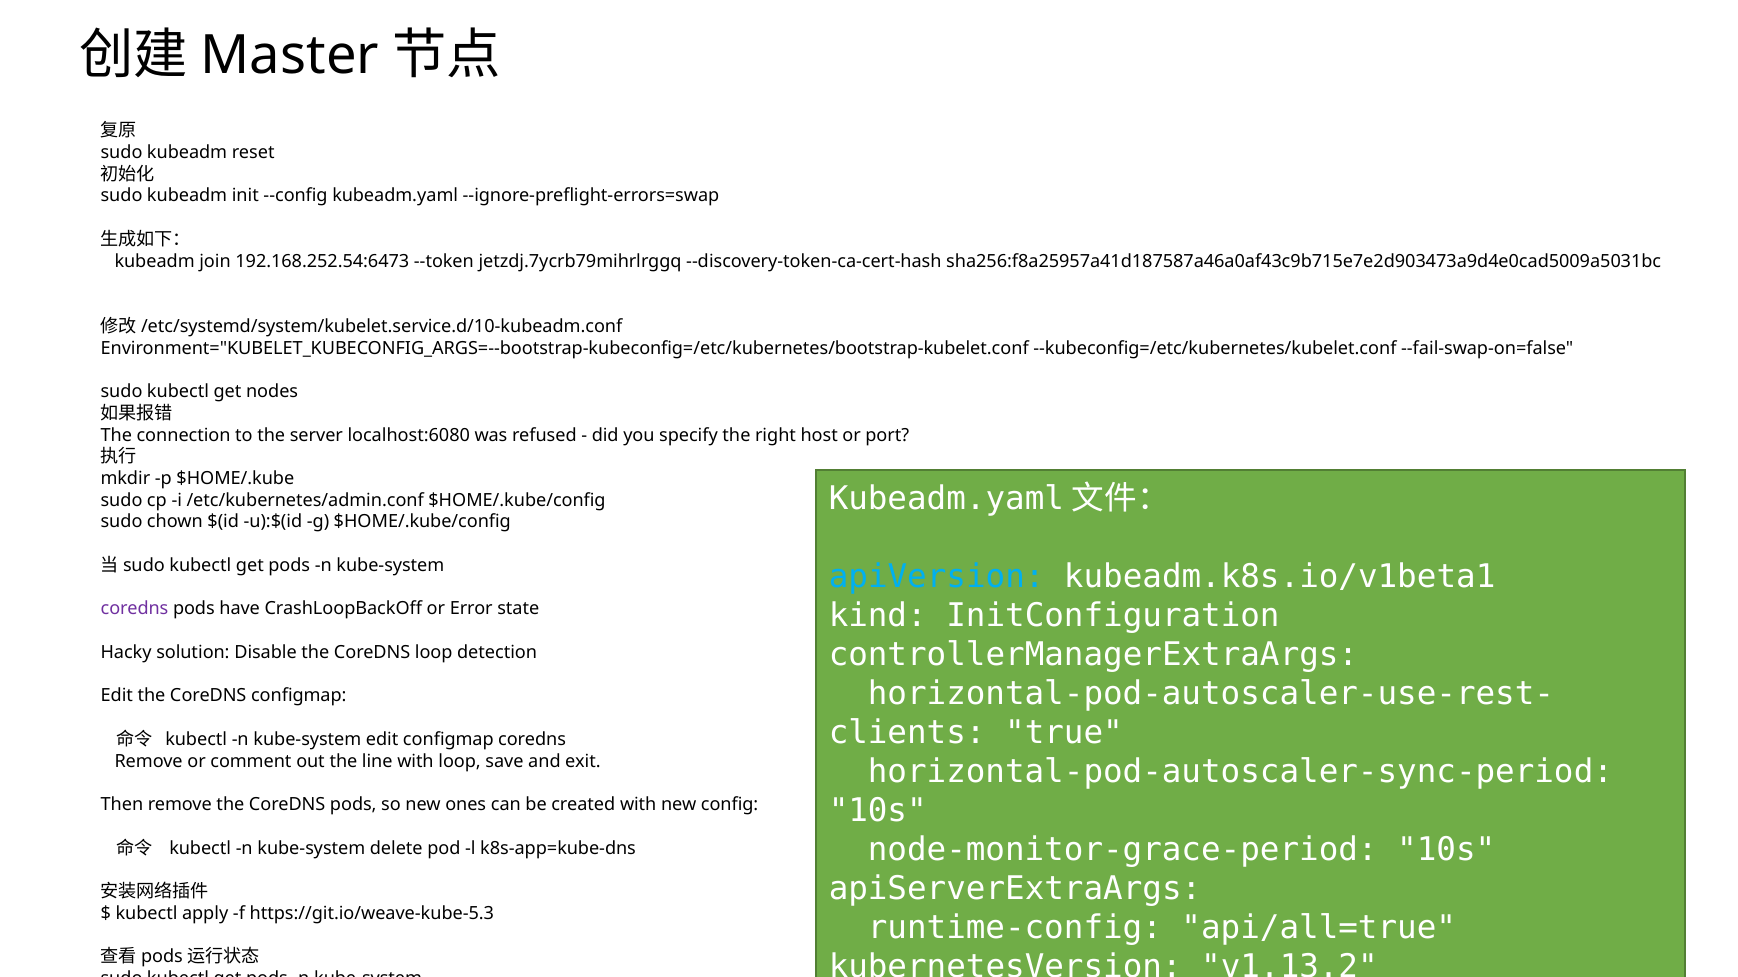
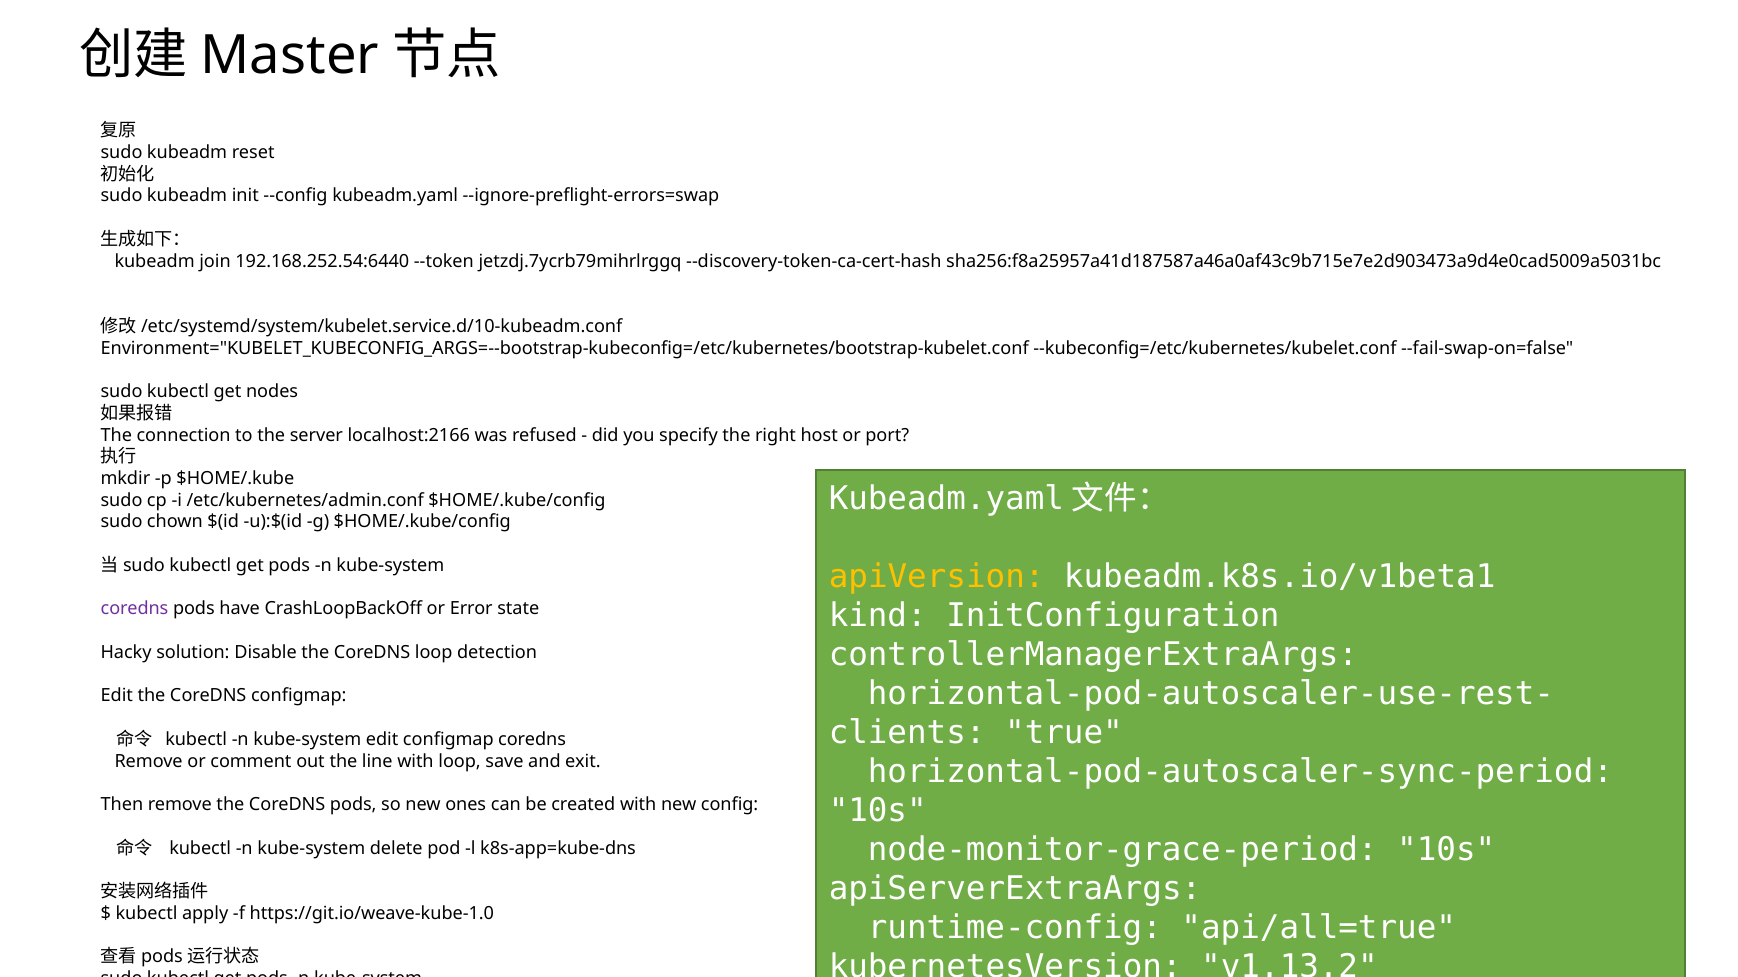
192.168.252.54:6473: 192.168.252.54:6473 -> 192.168.252.54:6440
localhost:6080: localhost:6080 -> localhost:2166
apiVersion colour: light blue -> yellow
https://git.io/weave-kube-5.3: https://git.io/weave-kube-5.3 -> https://git.io/weave-kube-1.0
